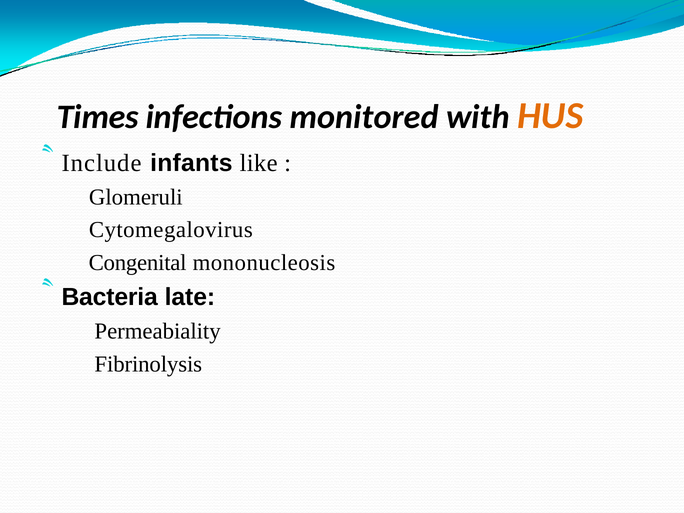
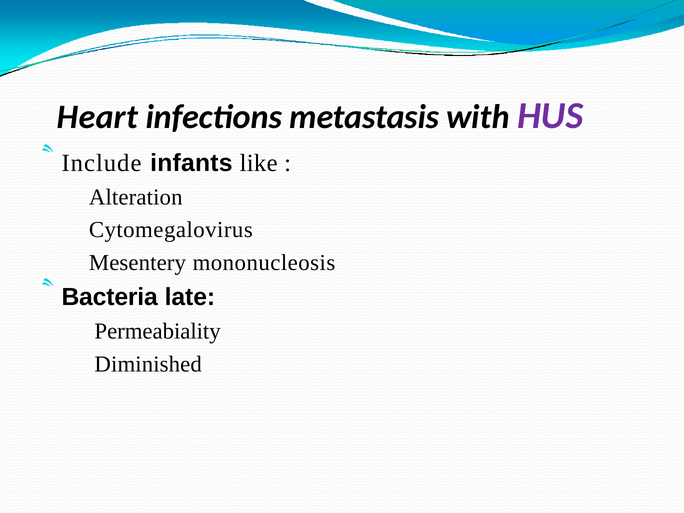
Times: Times -> Heart
monitored: monitored -> metastasis
HUS colour: orange -> purple
Glomeruli: Glomeruli -> Alteration
Congenital: Congenital -> Mesentery
Fibrinolysis: Fibrinolysis -> Diminished
